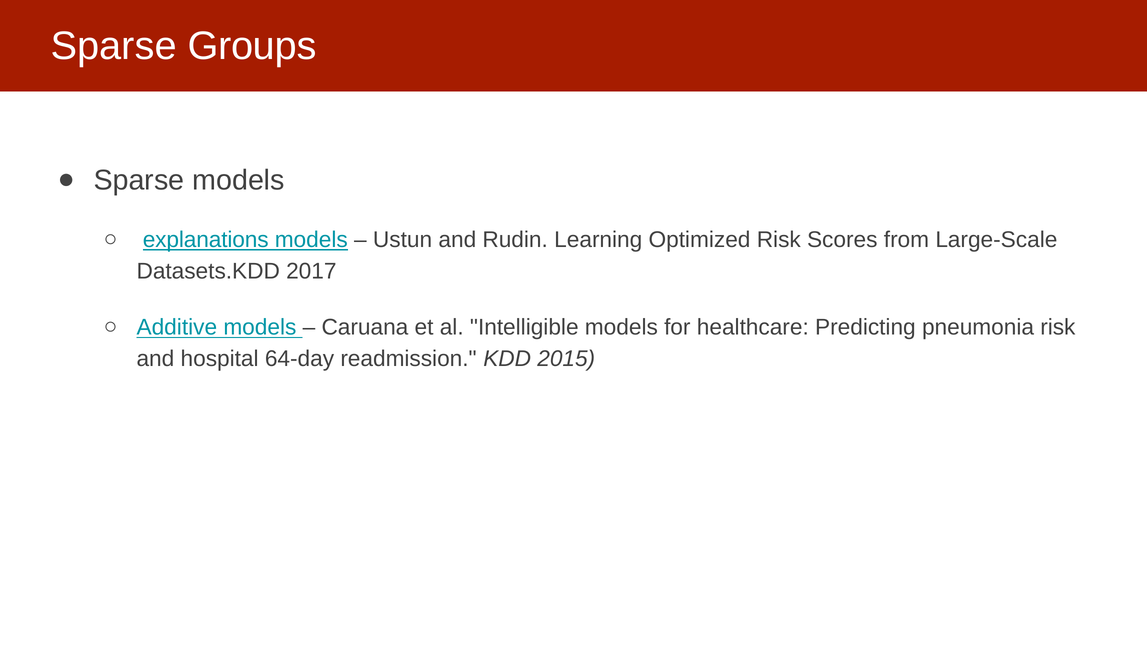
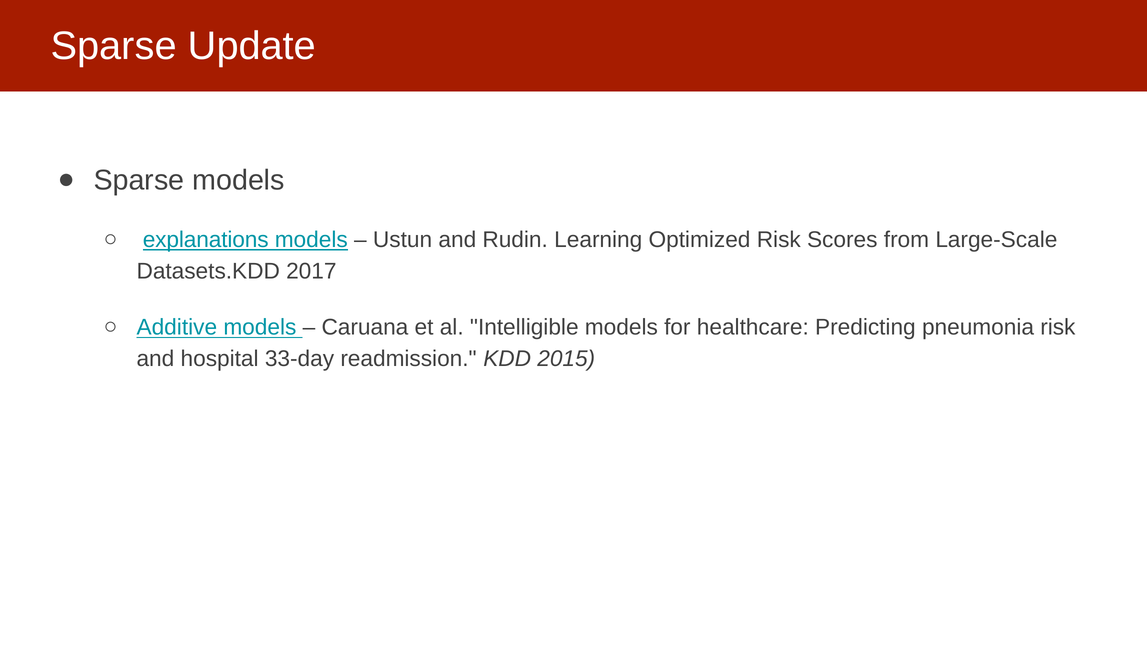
Groups: Groups -> Update
64-day: 64-day -> 33-day
